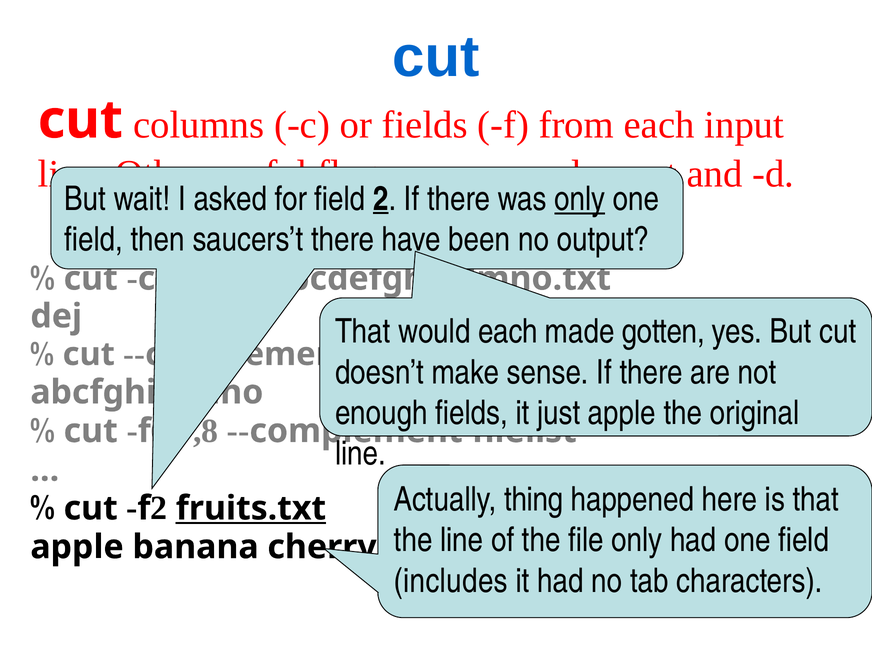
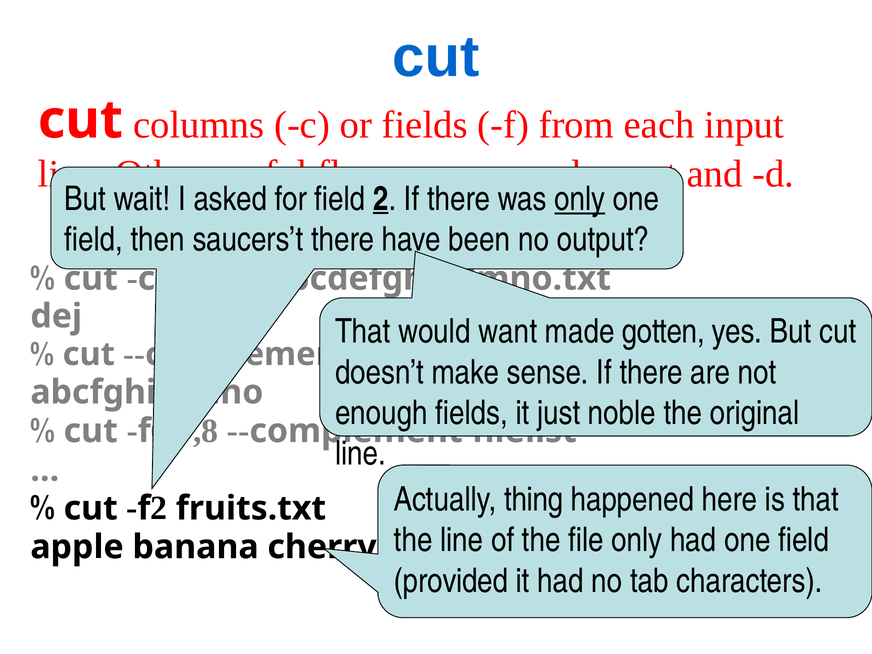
each at (508, 332): each -> want
just apple: apple -> noble
fruits.txt at (251, 508) underline: present -> none
includes: includes -> provided
